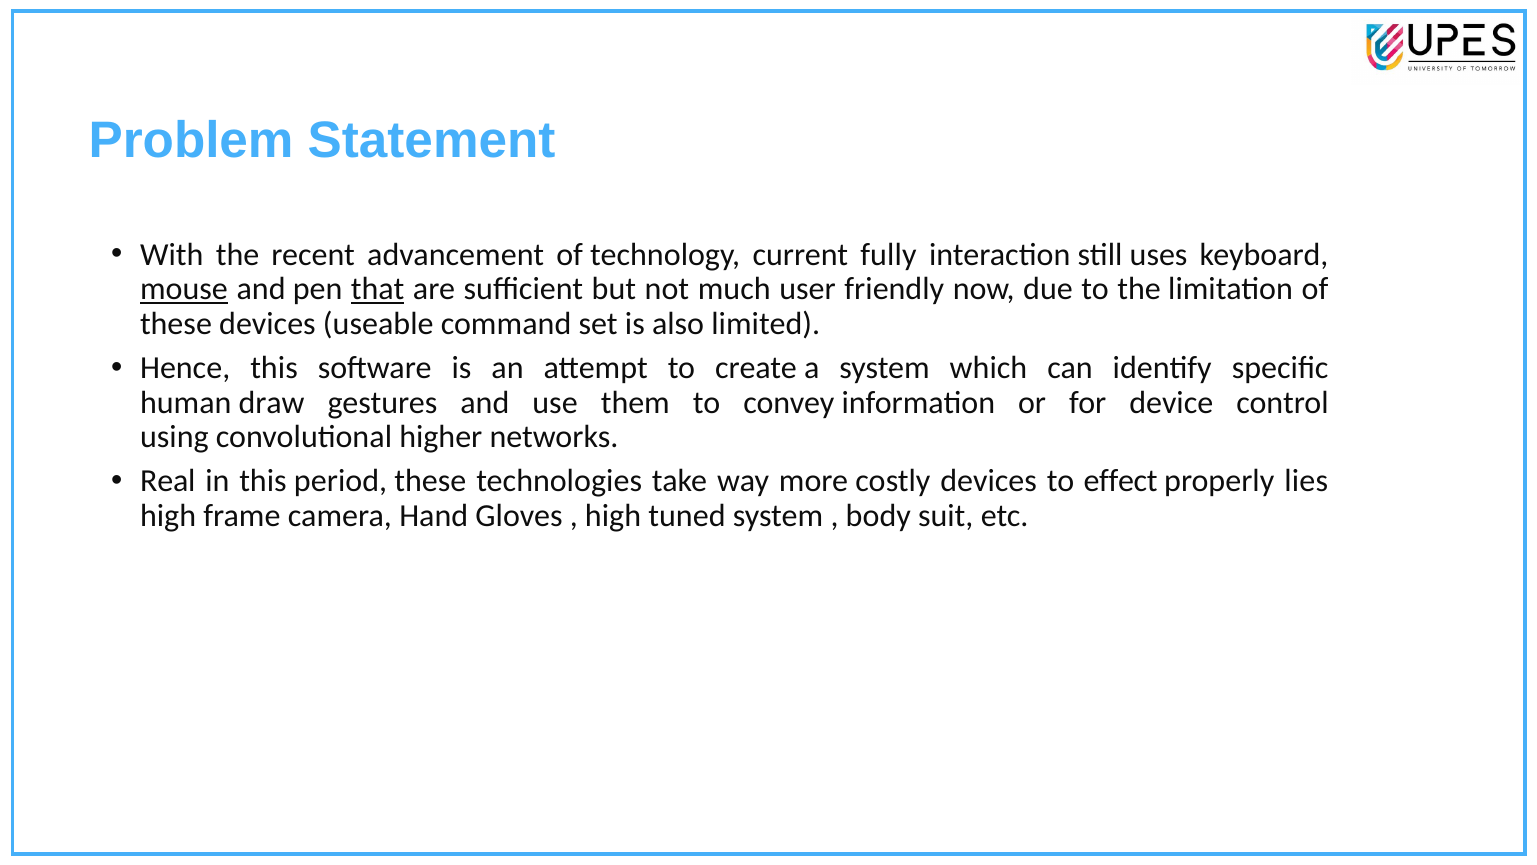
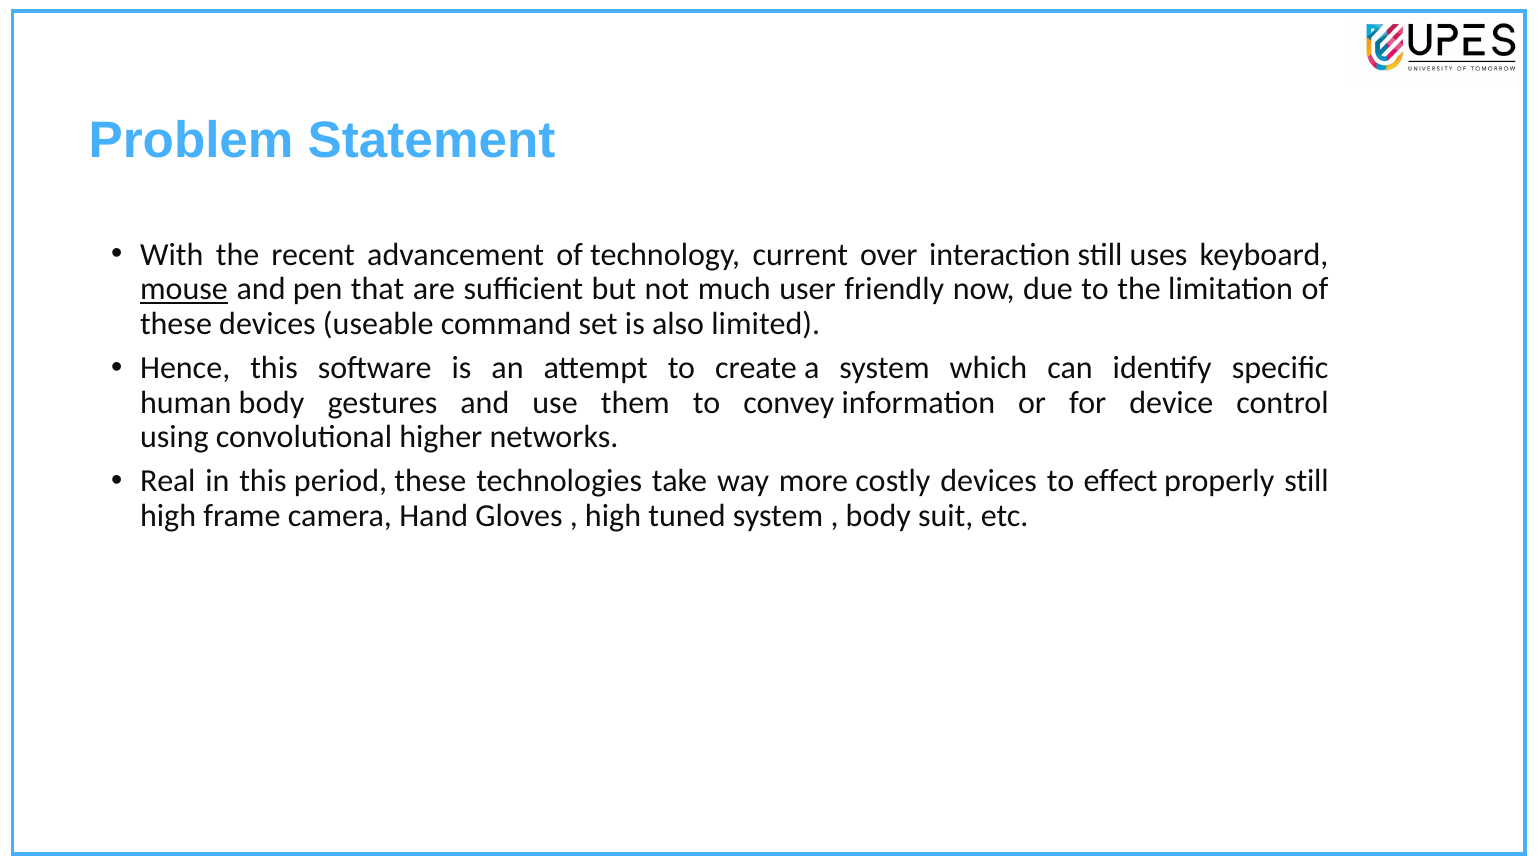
fully: fully -> over
that underline: present -> none
human draw: draw -> body
properly lies: lies -> still
